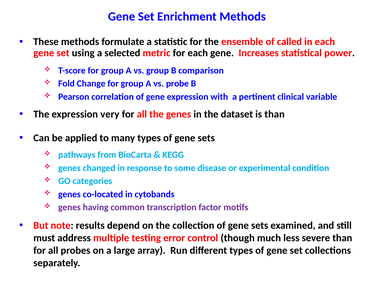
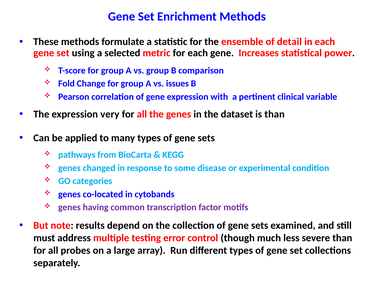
called: called -> detail
probe: probe -> issues
